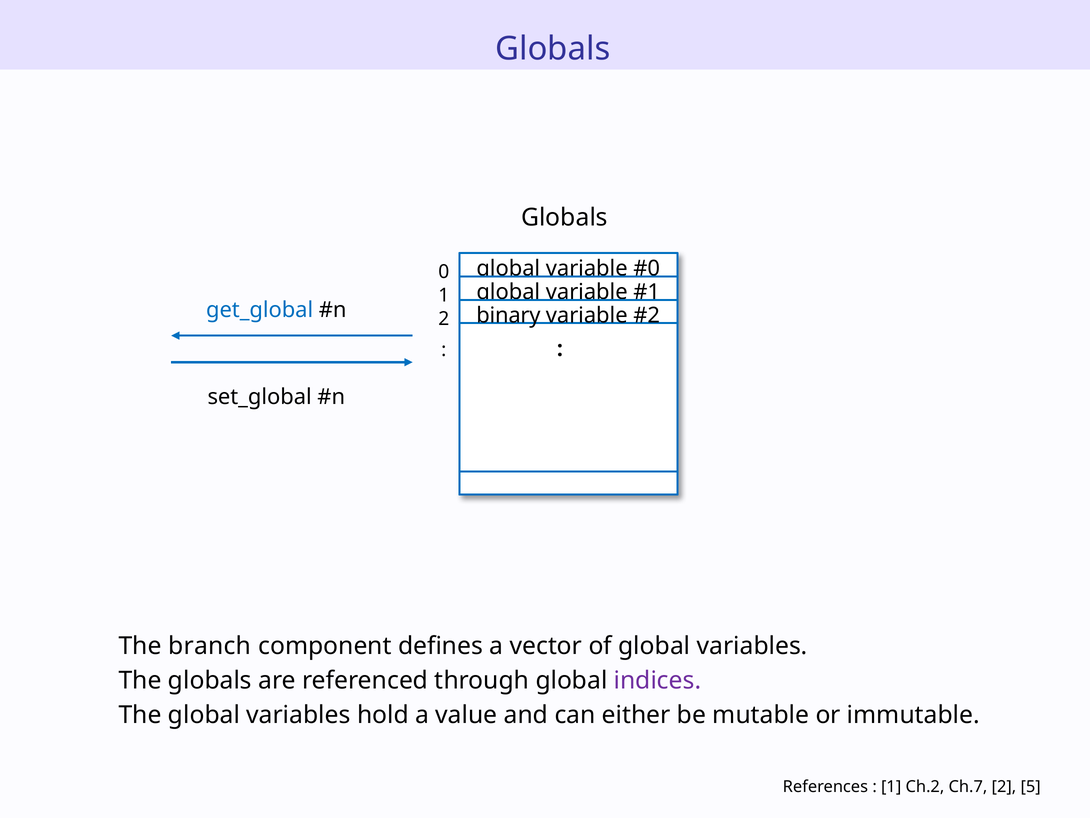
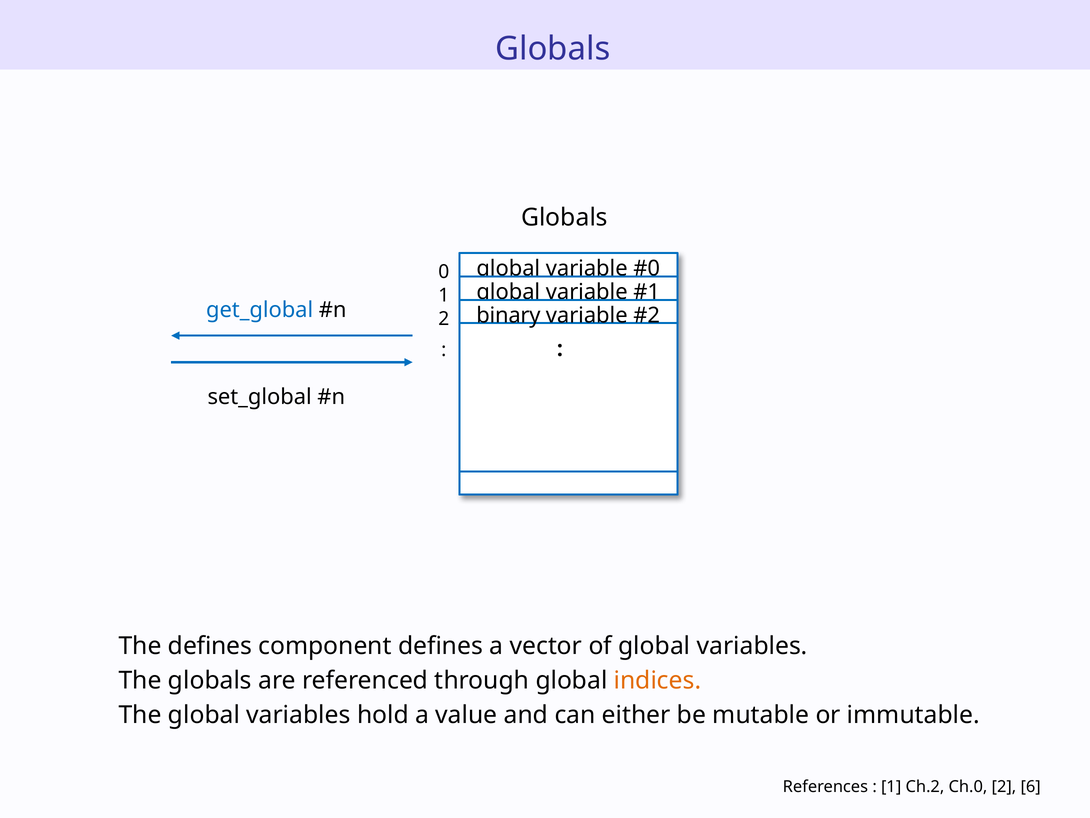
The branch: branch -> defines
indices colour: purple -> orange
Ch.7: Ch.7 -> Ch.0
5: 5 -> 6
